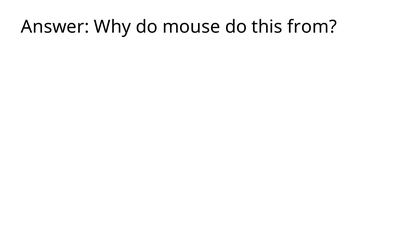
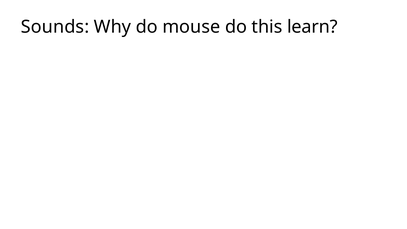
Answer: Answer -> Sounds
from: from -> learn
